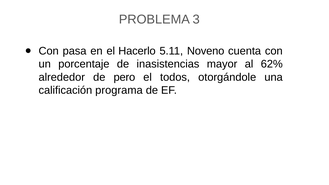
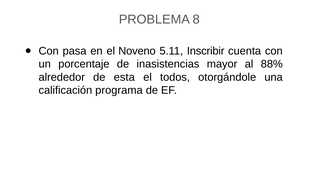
3: 3 -> 8
Hacerlo: Hacerlo -> Noveno
Noveno: Noveno -> Inscribir
62%: 62% -> 88%
pero: pero -> esta
